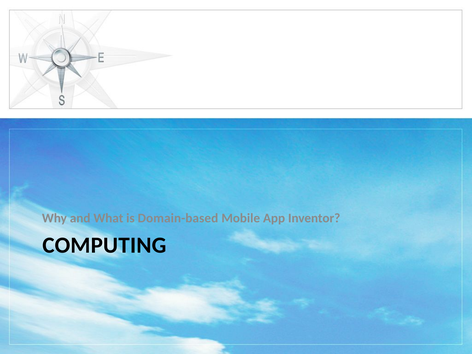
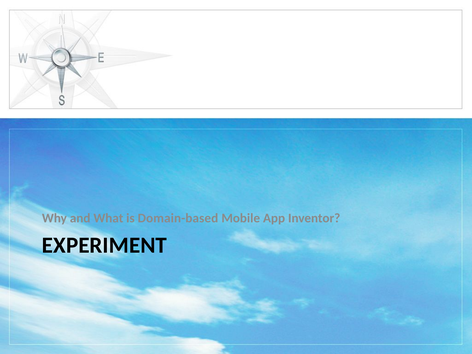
COMPUTING: COMPUTING -> EXPERIMENT
